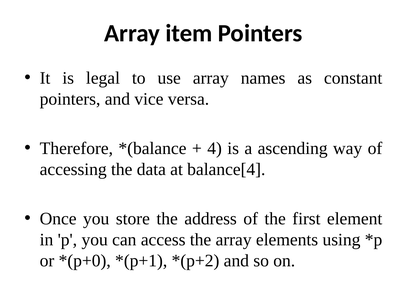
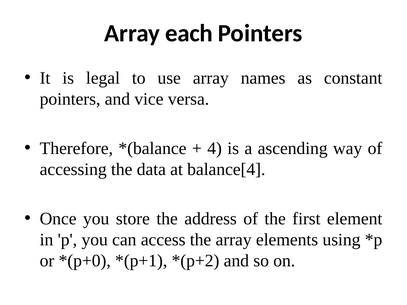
item: item -> each
